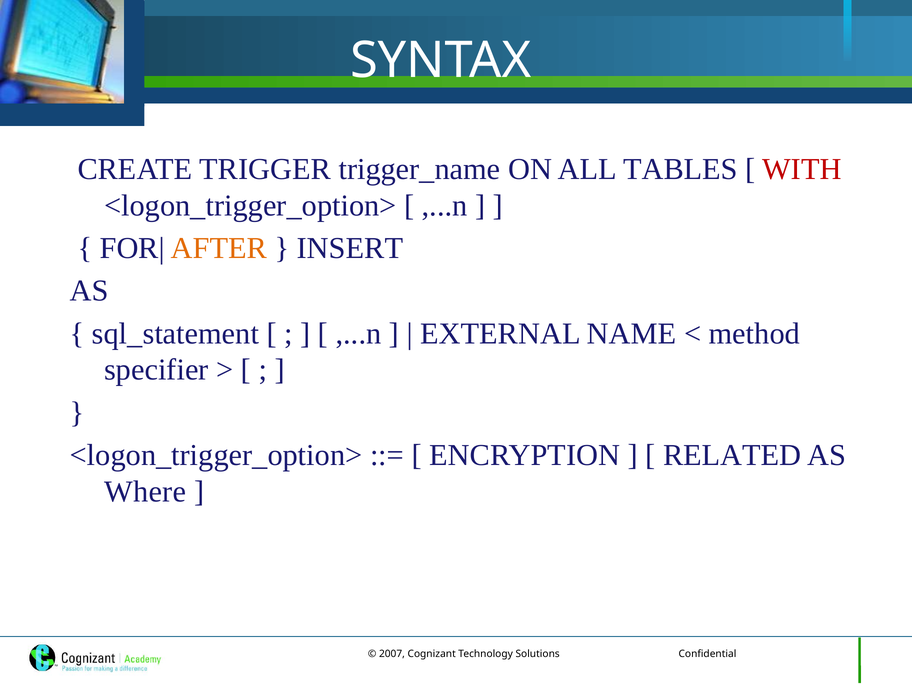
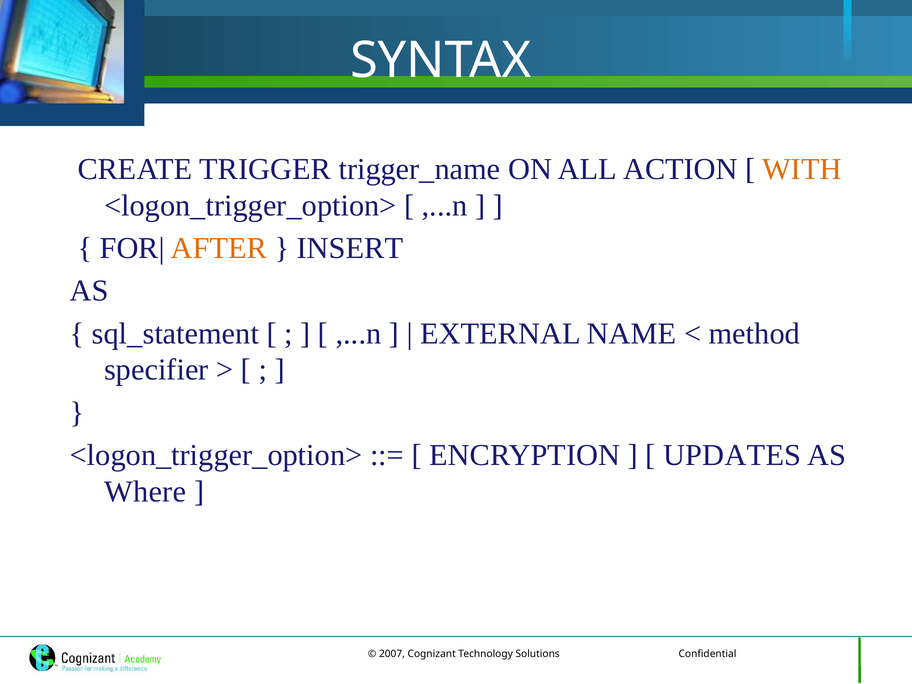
TABLES: TABLES -> ACTION
WITH colour: red -> orange
RELATED: RELATED -> UPDATES
